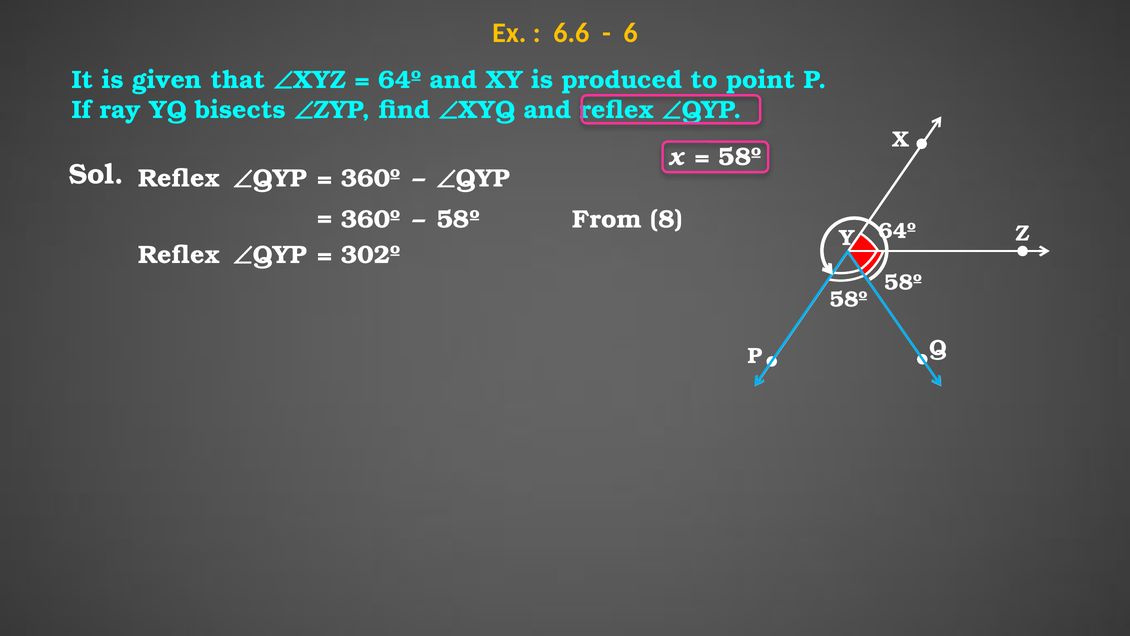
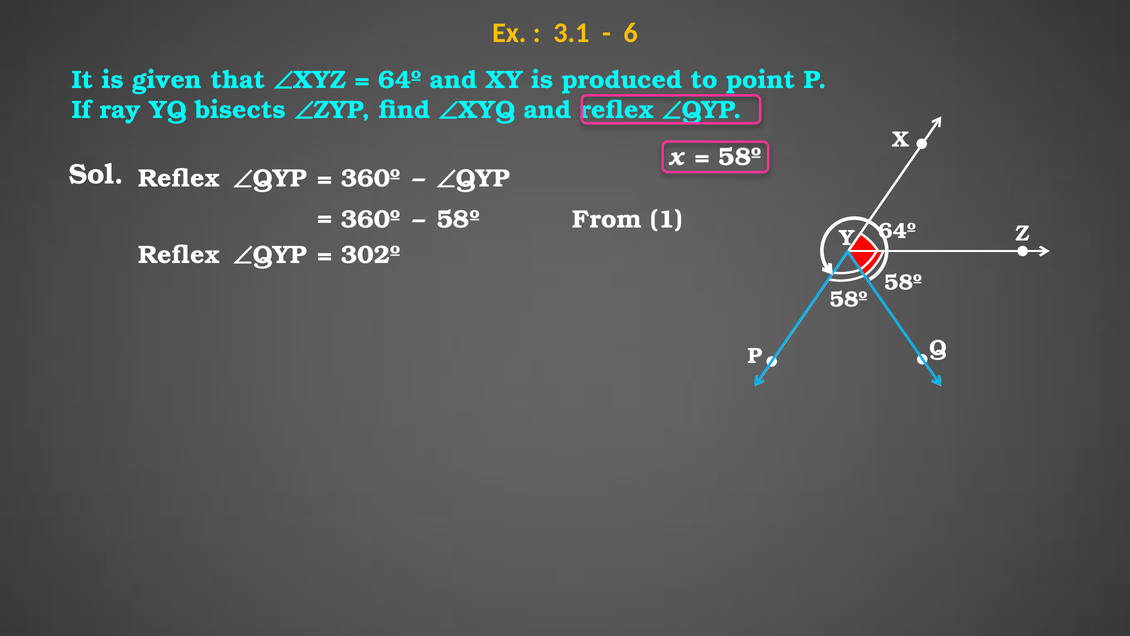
6.6: 6.6 -> 3.1
8: 8 -> 1
